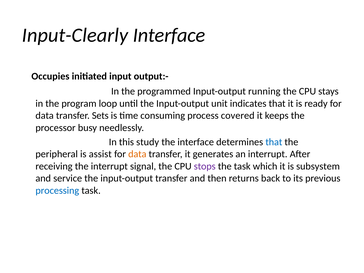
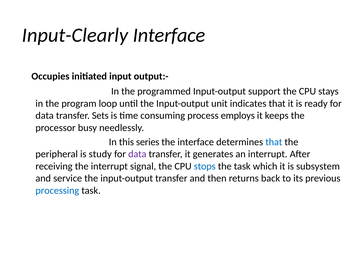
running: running -> support
covered: covered -> employs
study: study -> series
assist: assist -> study
data at (137, 154) colour: orange -> purple
stops colour: purple -> blue
